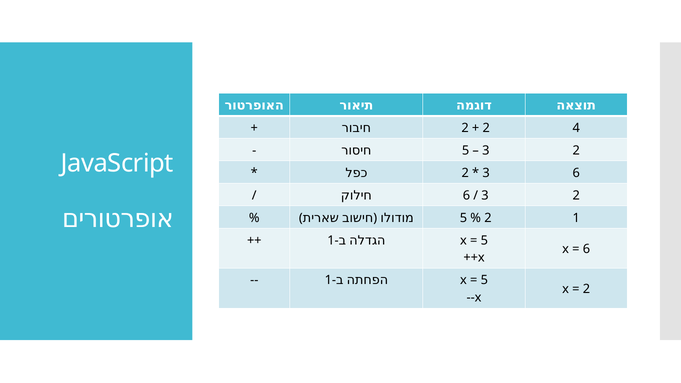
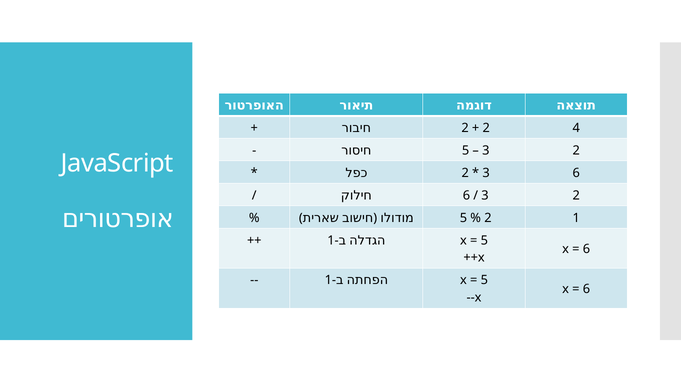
2 at (586, 289): 2 -> 6
